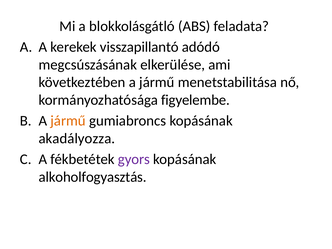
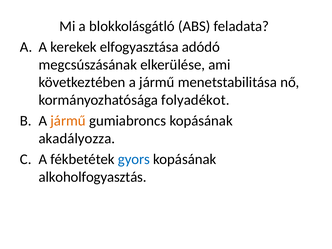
visszapillantó: visszapillantó -> elfogyasztása
figyelembe: figyelembe -> folyadékot
gyors colour: purple -> blue
